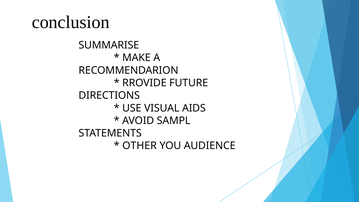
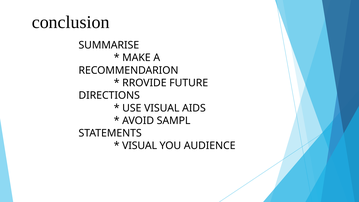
OTHER at (140, 146): OTHER -> VISUAL
